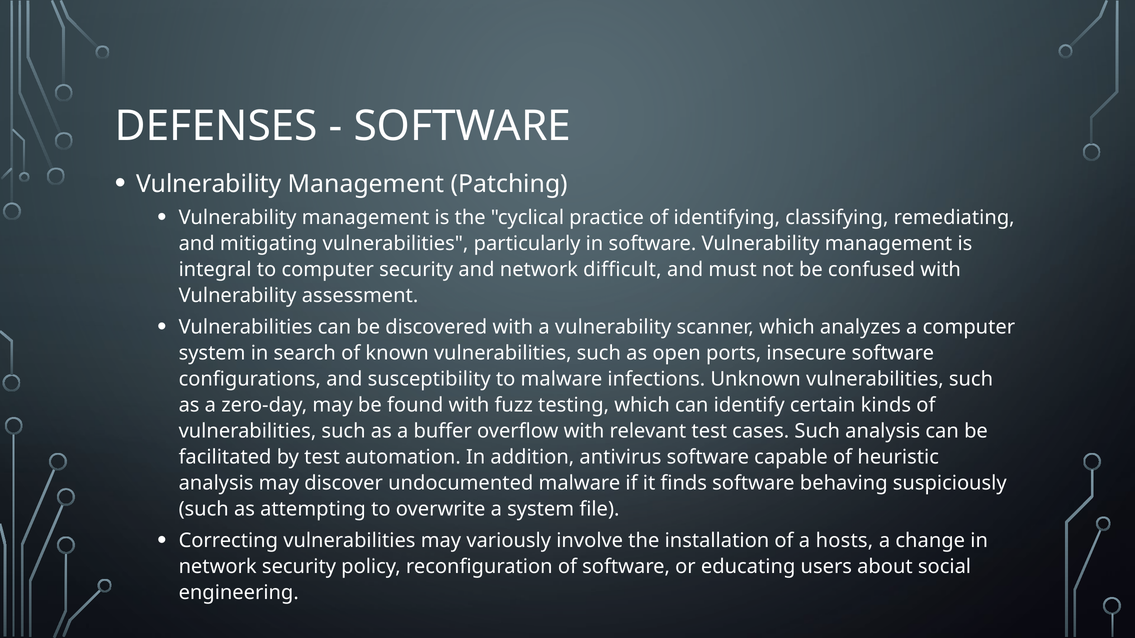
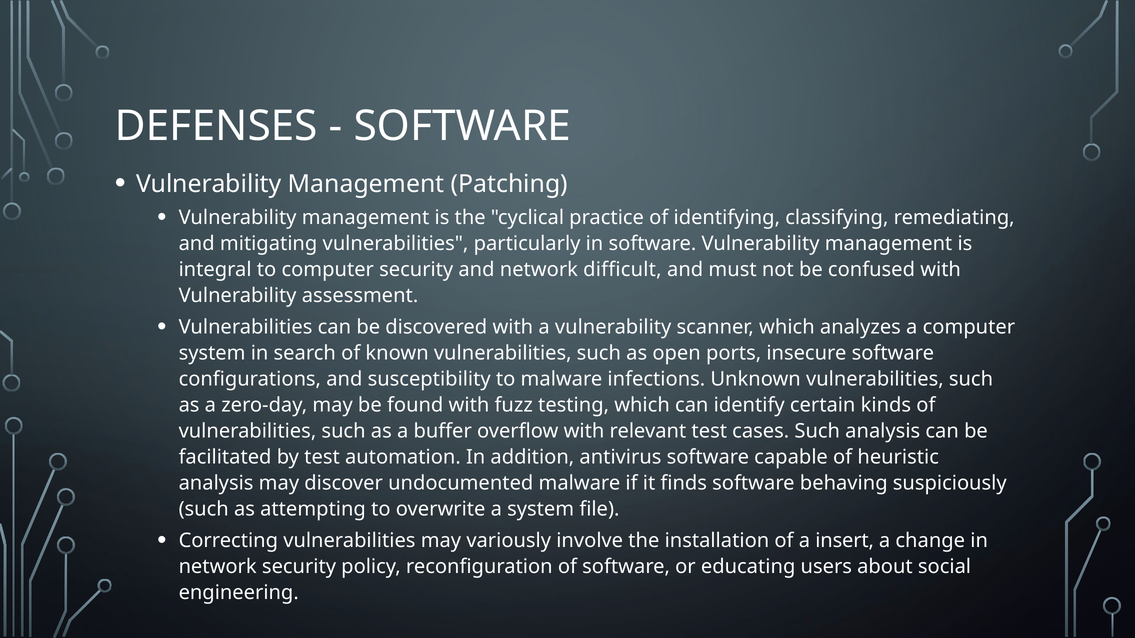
hosts: hosts -> insert
